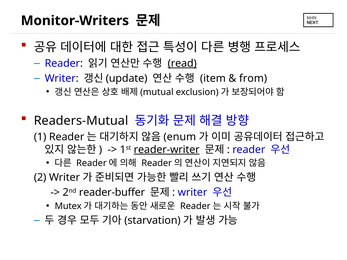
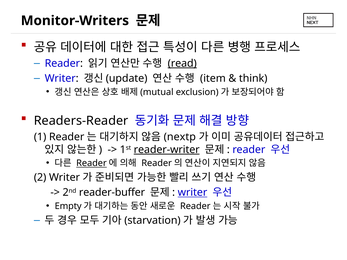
from: from -> think
Readers-Mutual: Readers-Mutual -> Readers-Reader
enum: enum -> nextp
Reader at (91, 163) underline: none -> present
writer at (192, 193) underline: none -> present
Mutex: Mutex -> Empty
